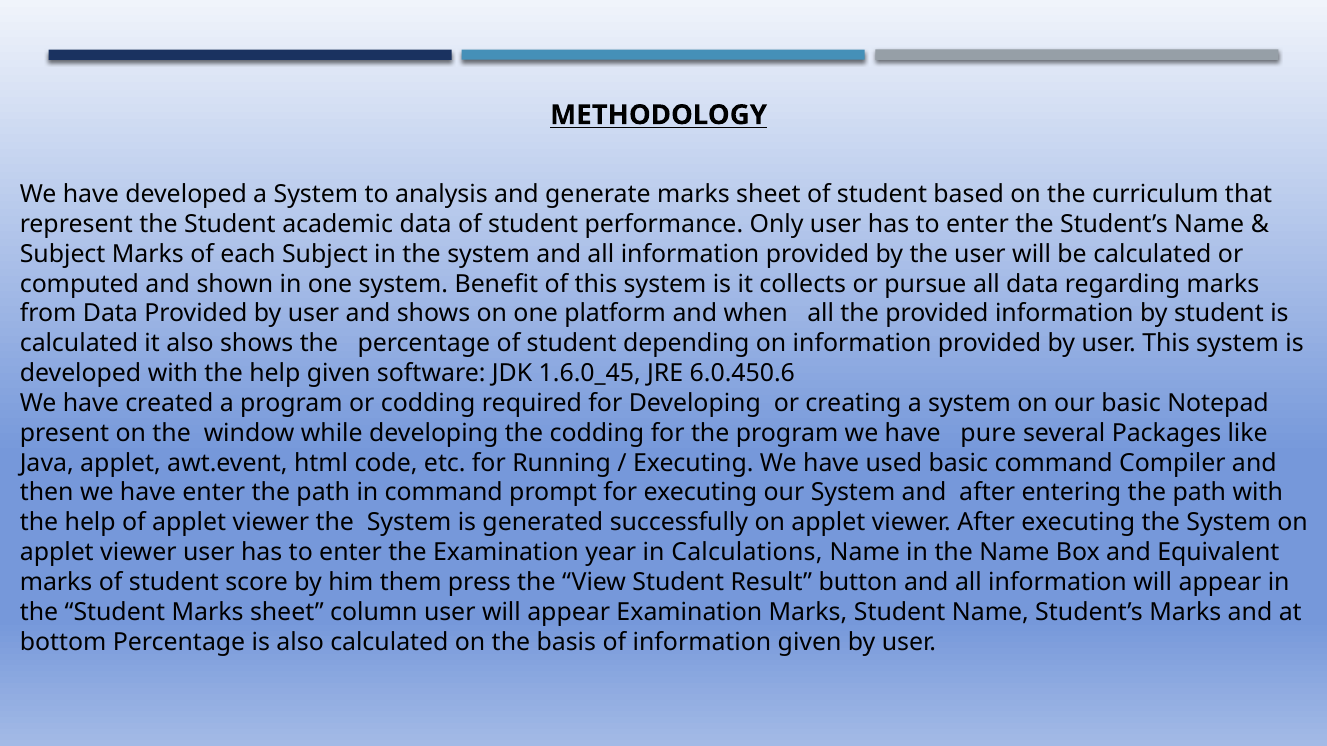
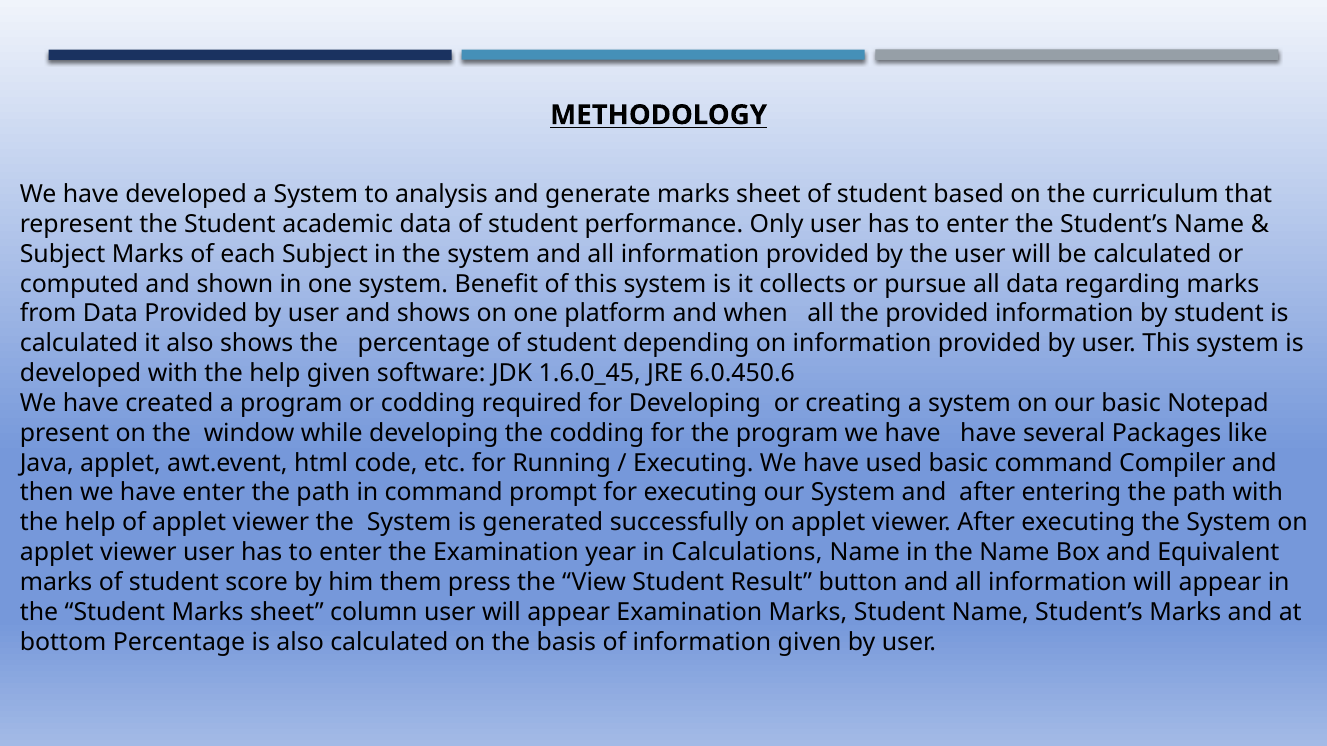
have pure: pure -> have
